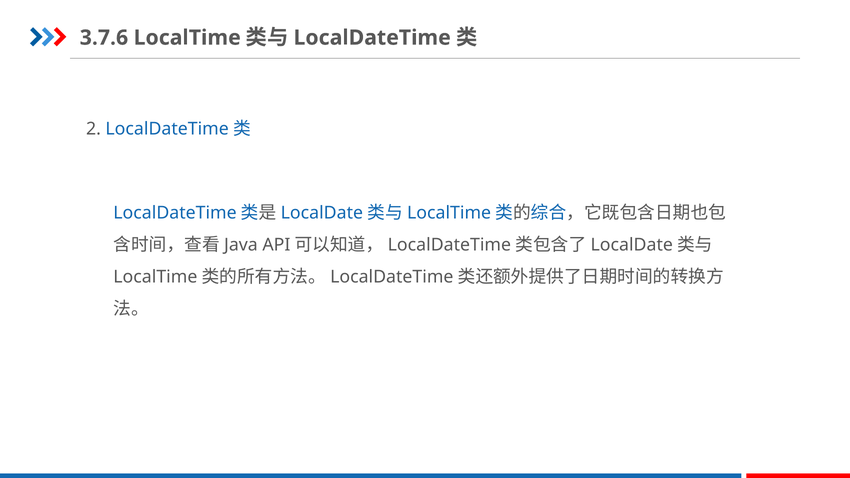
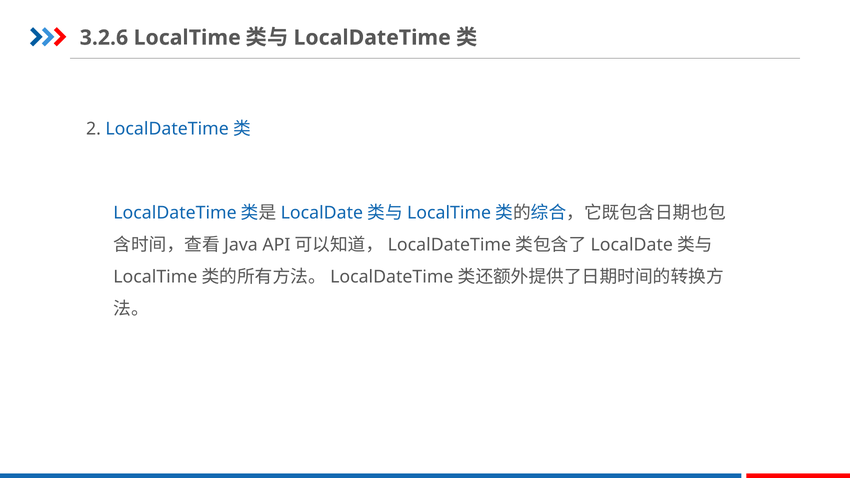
3.7.6: 3.7.6 -> 3.2.6
